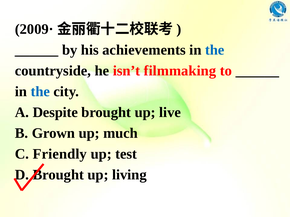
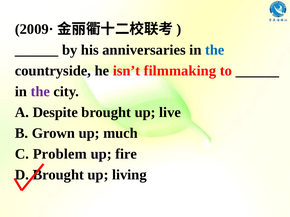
achievements: achievements -> anniversaries
the at (40, 92) colour: blue -> purple
Friendly: Friendly -> Problem
test: test -> fire
